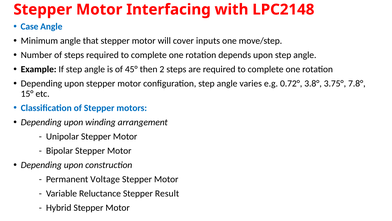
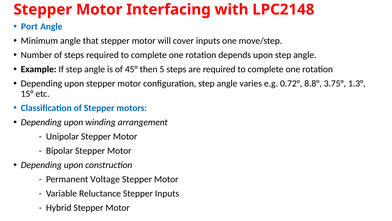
Case: Case -> Port
2: 2 -> 5
3.8°: 3.8° -> 8.8°
7.8°: 7.8° -> 1.3°
Stepper Result: Result -> Inputs
